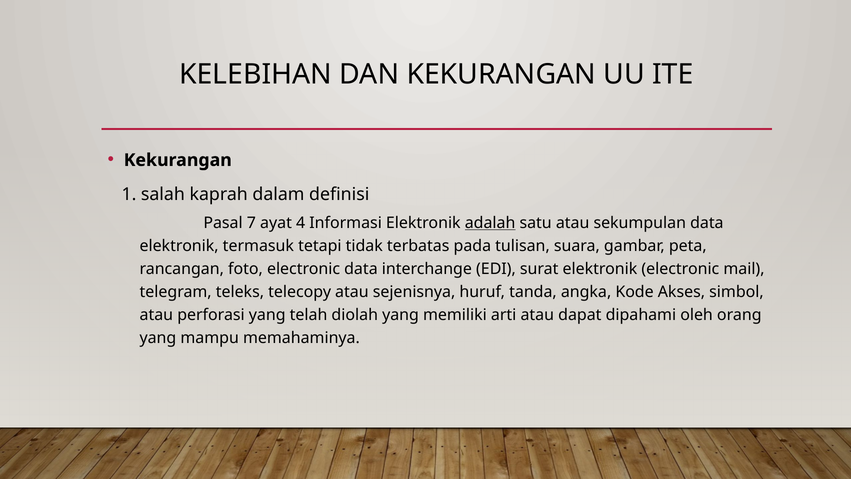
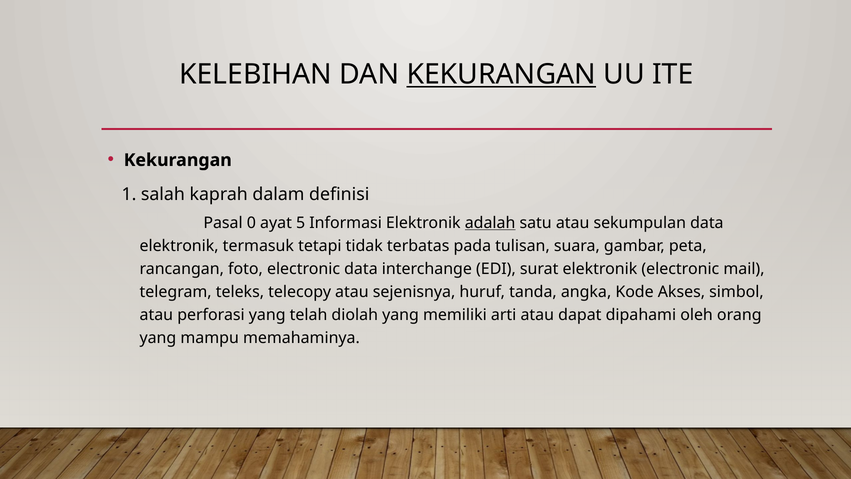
KEKURANGAN at (501, 75) underline: none -> present
7: 7 -> 0
4: 4 -> 5
